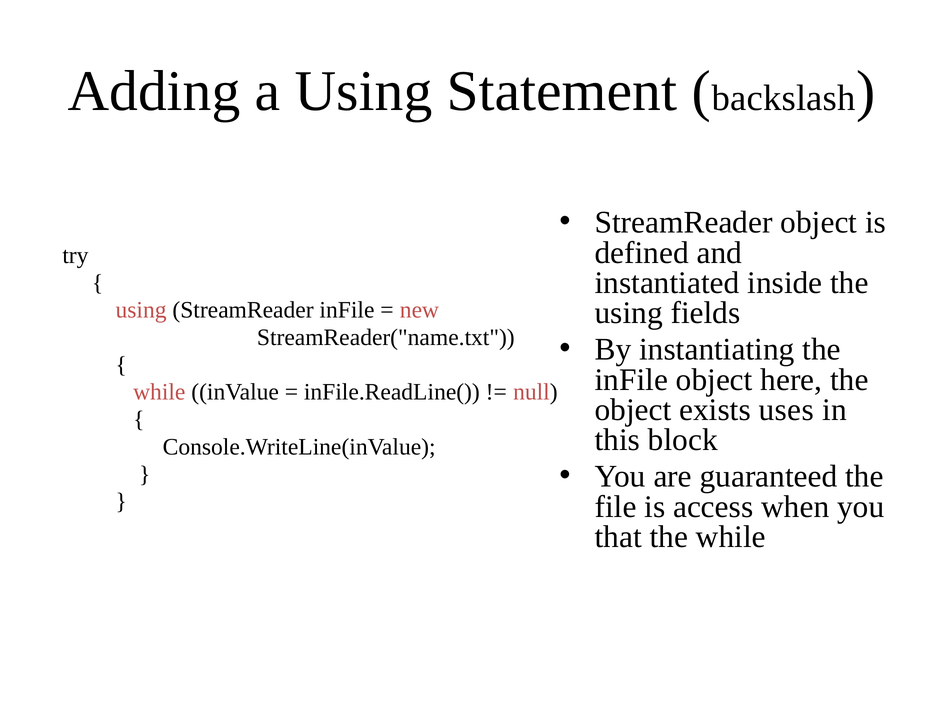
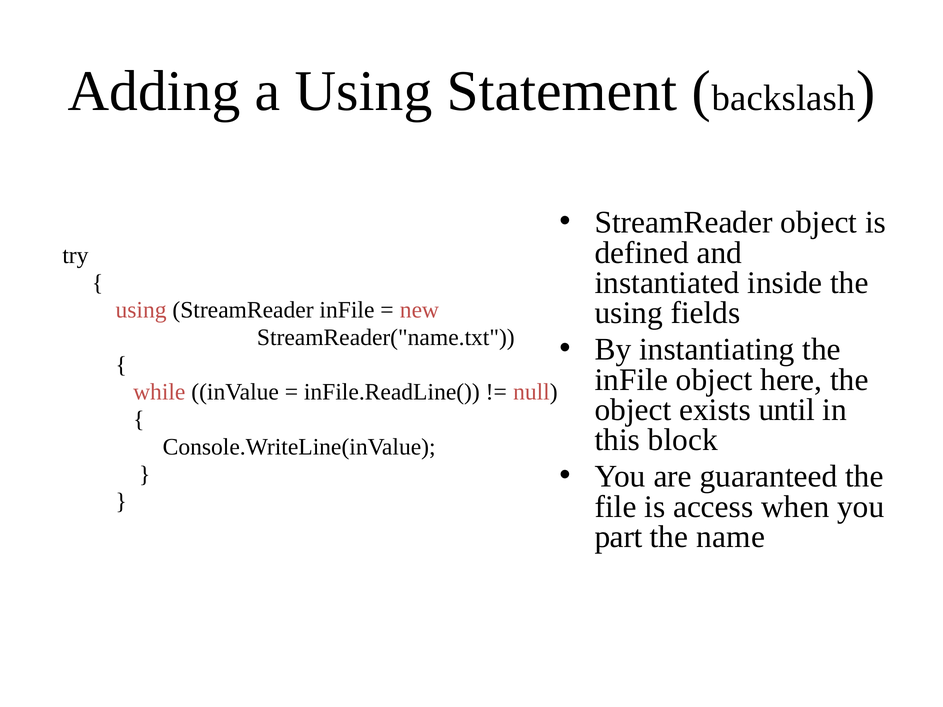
uses: uses -> until
that: that -> part
the while: while -> name
